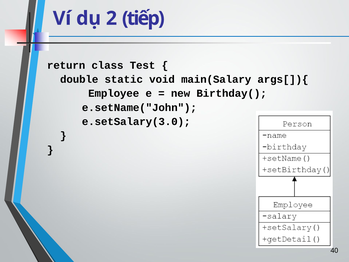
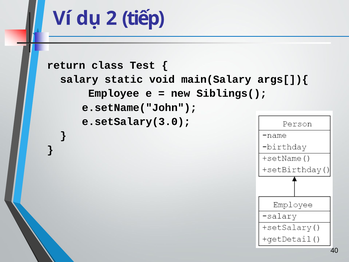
double: double -> salary
Birthday(: Birthday( -> Siblings(
